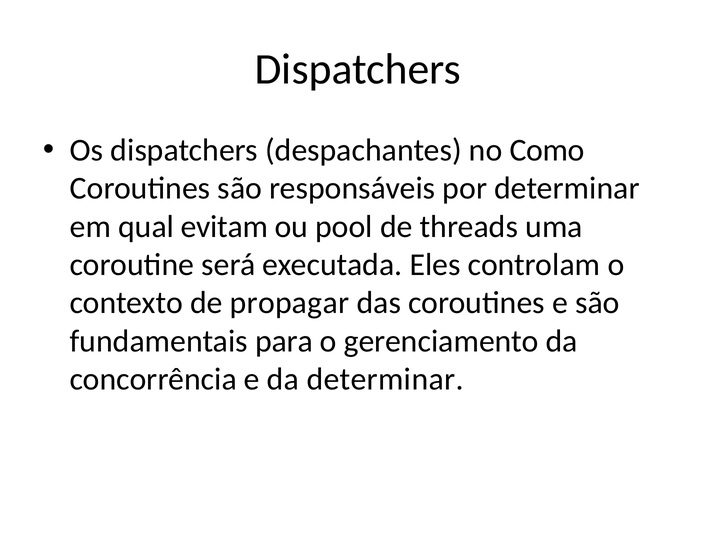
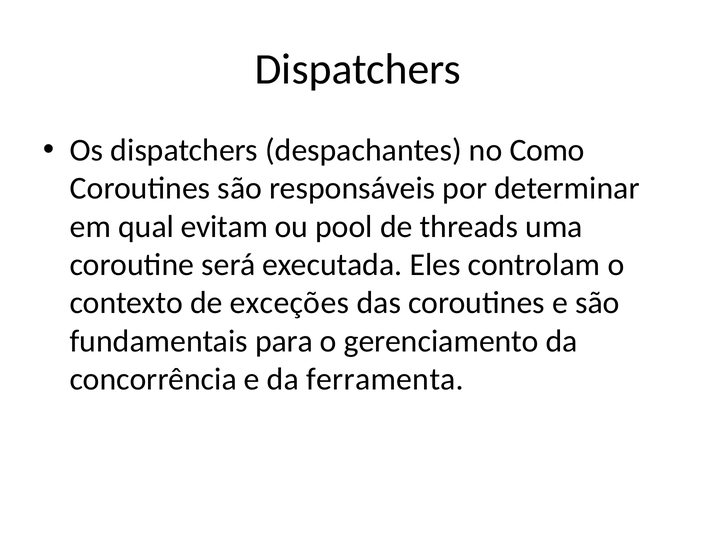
propagar: propagar -> exceções
da determinar: determinar -> ferramenta
